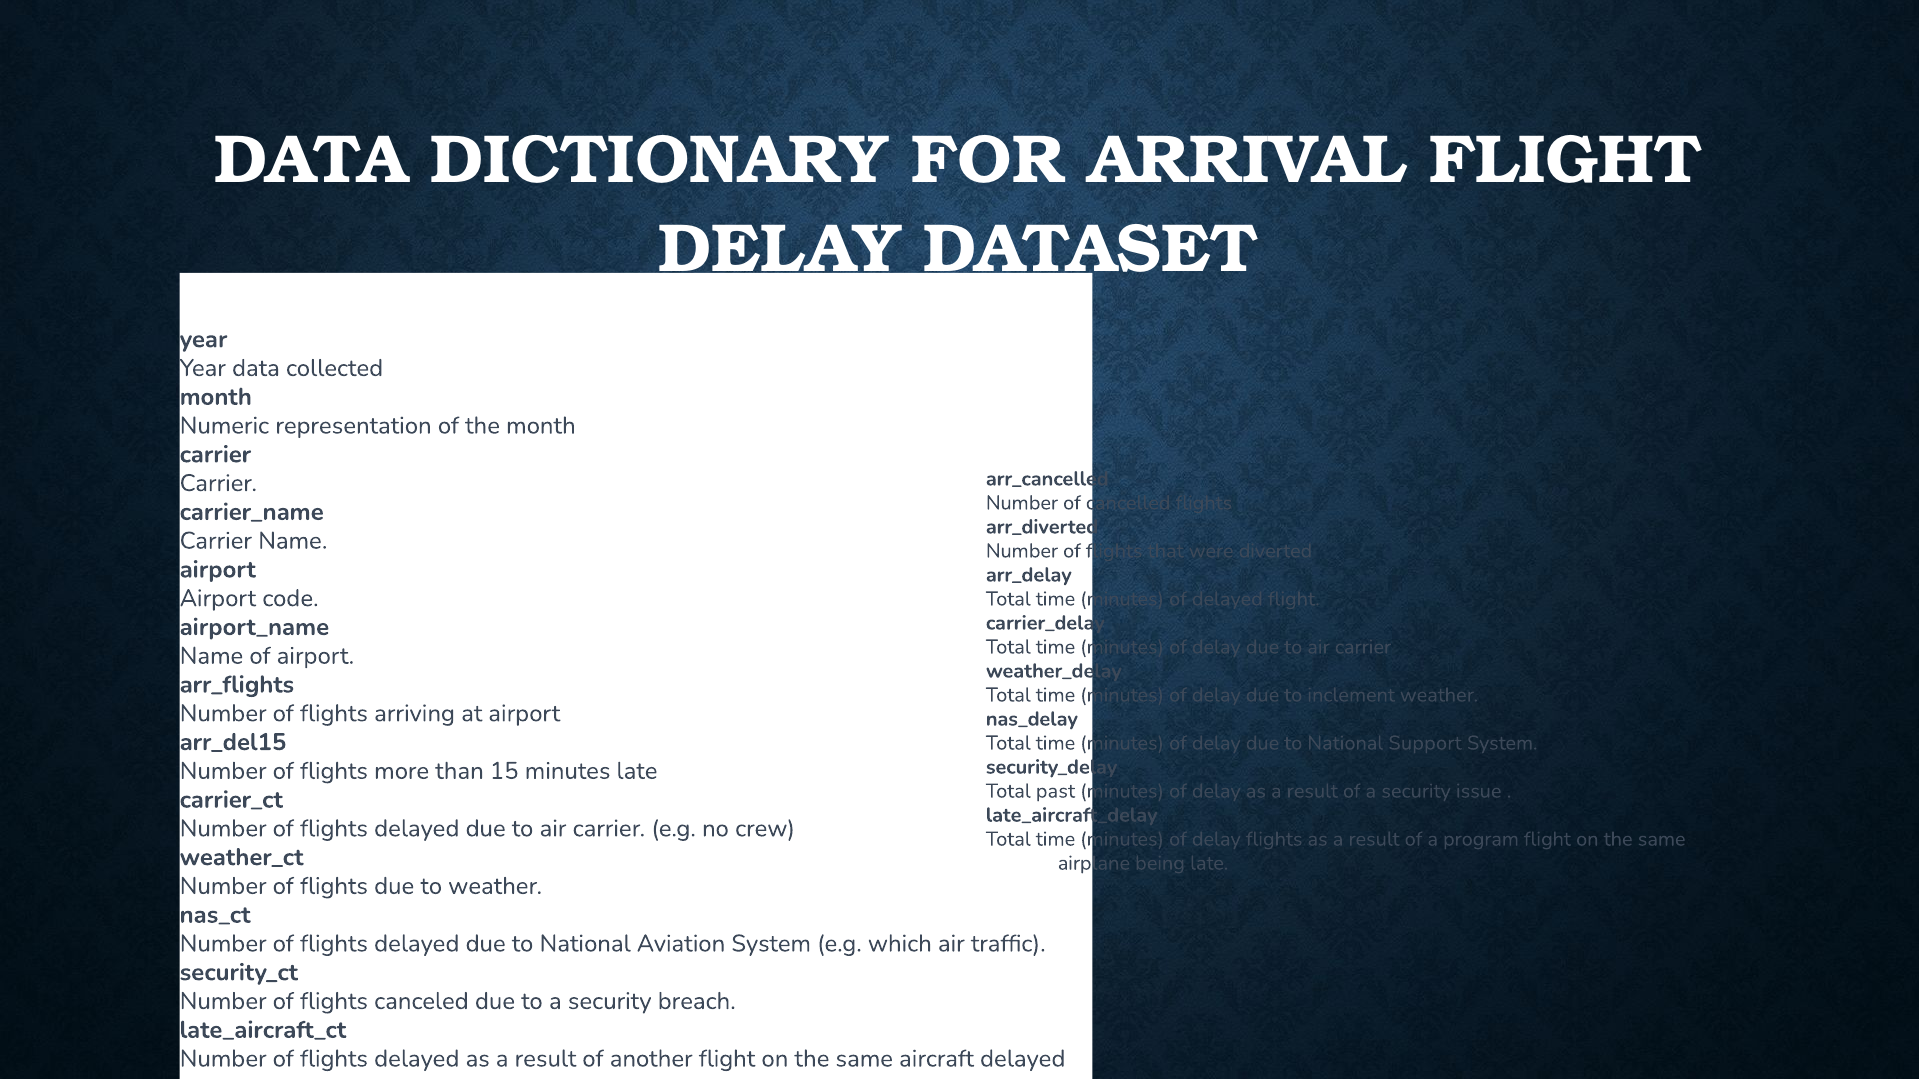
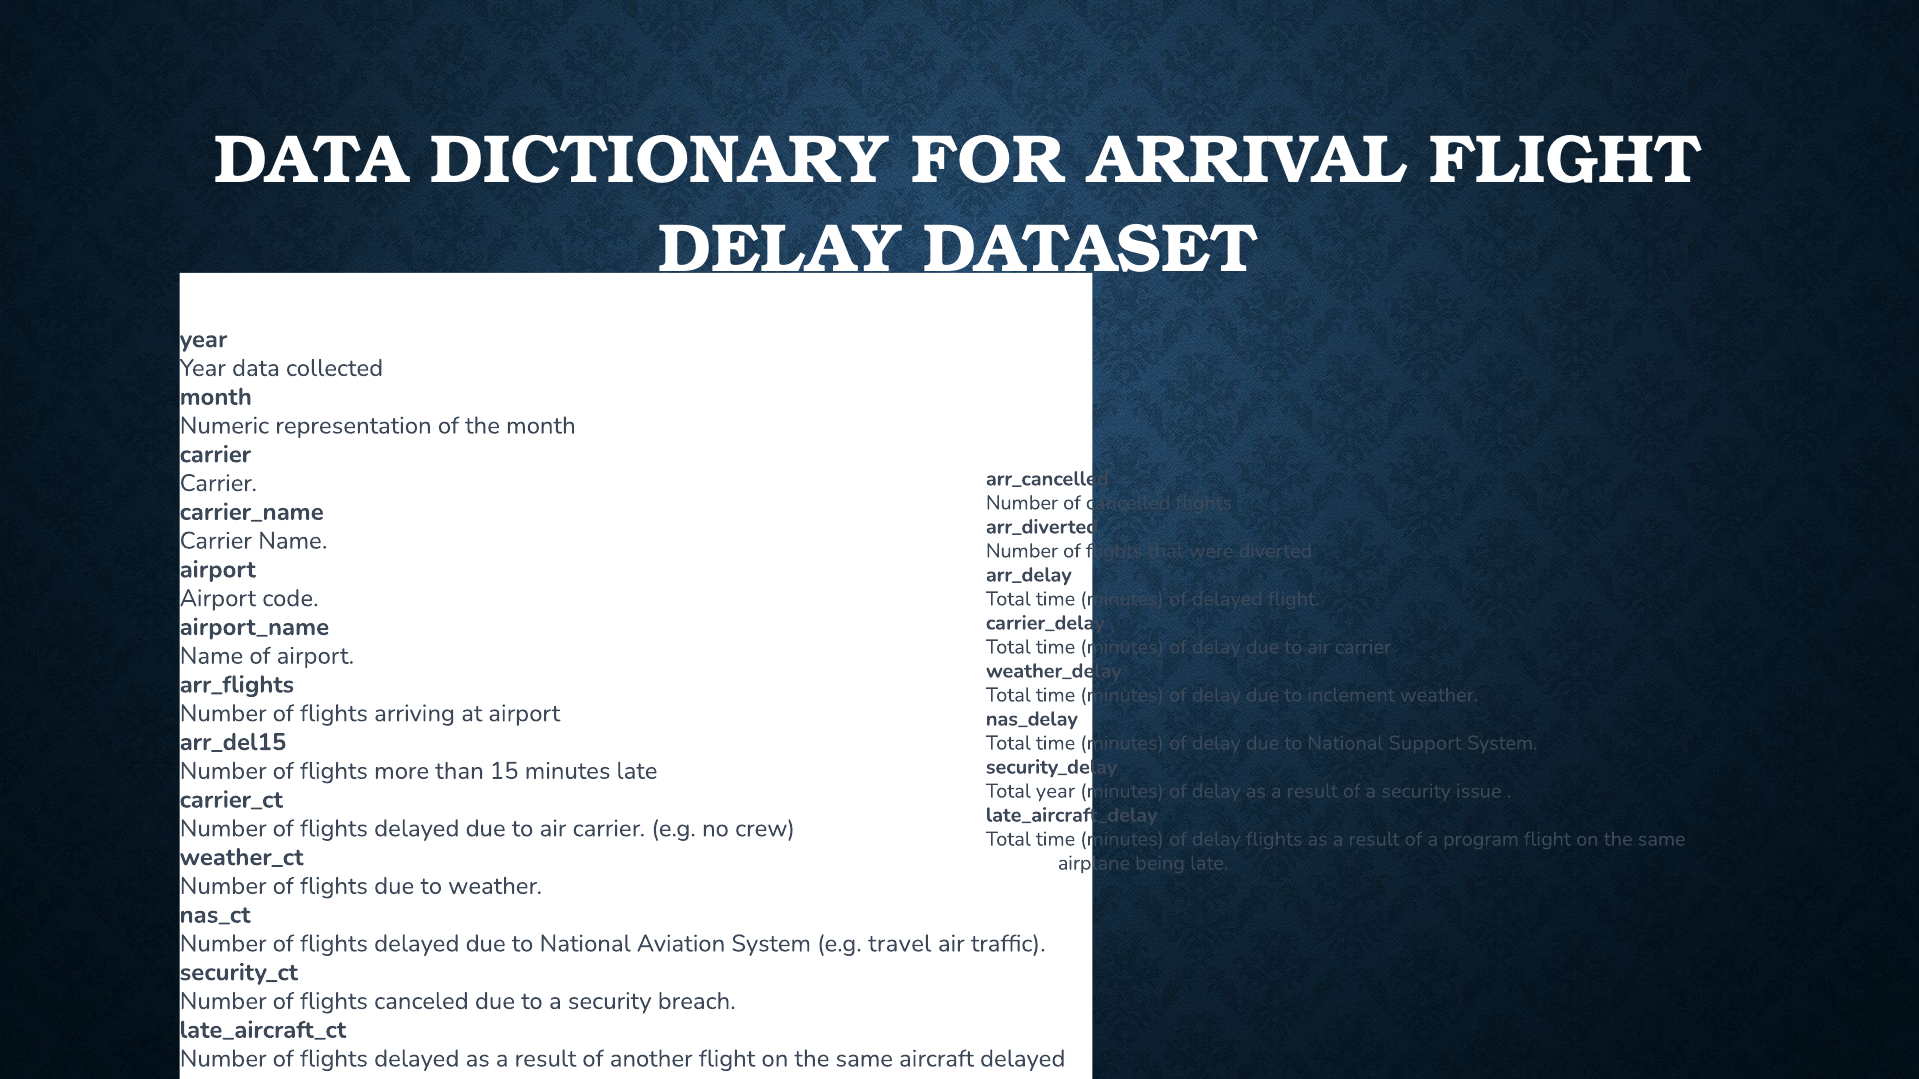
Total past: past -> year
which: which -> travel
